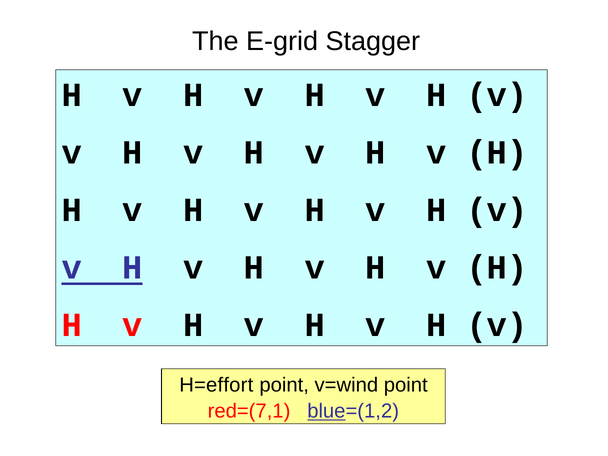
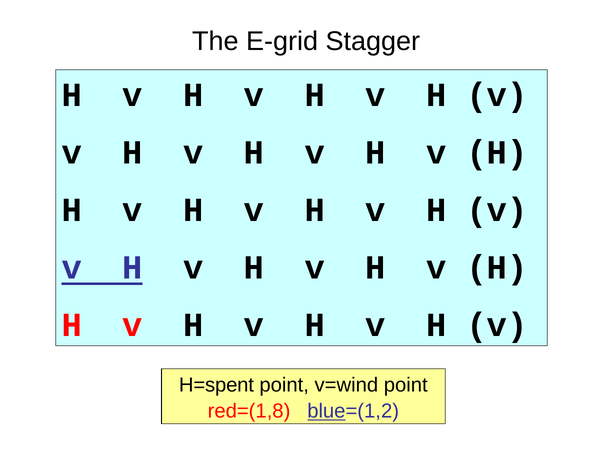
H=effort: H=effort -> H=spent
red=(7,1: red=(7,1 -> red=(1,8
